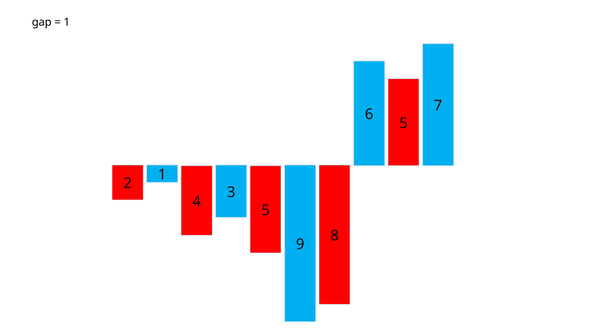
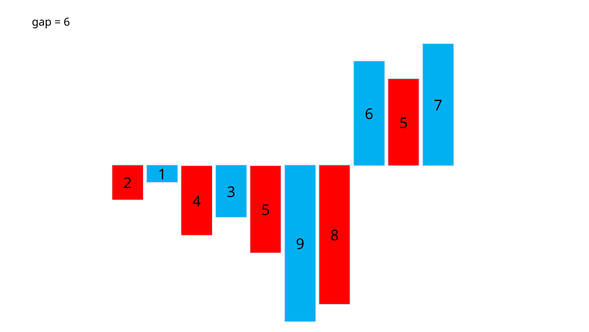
1 at (67, 22): 1 -> 6
